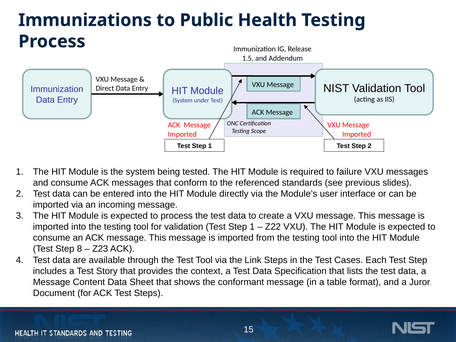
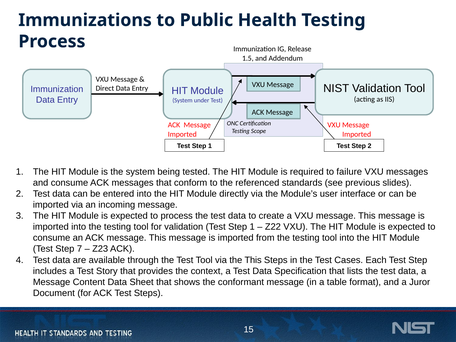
8: 8 -> 7
the Link: Link -> This
